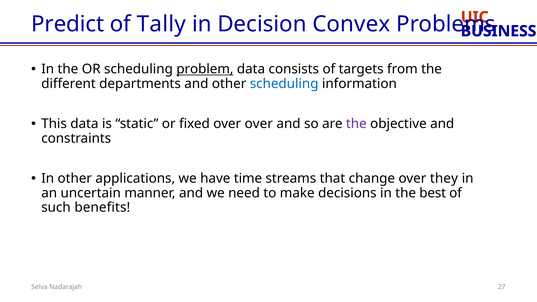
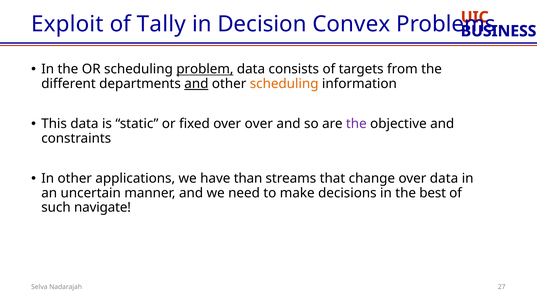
Predict: Predict -> Exploit
and at (196, 84) underline: none -> present
scheduling at (284, 84) colour: blue -> orange
time: time -> than
over they: they -> data
benefits: benefits -> navigate
